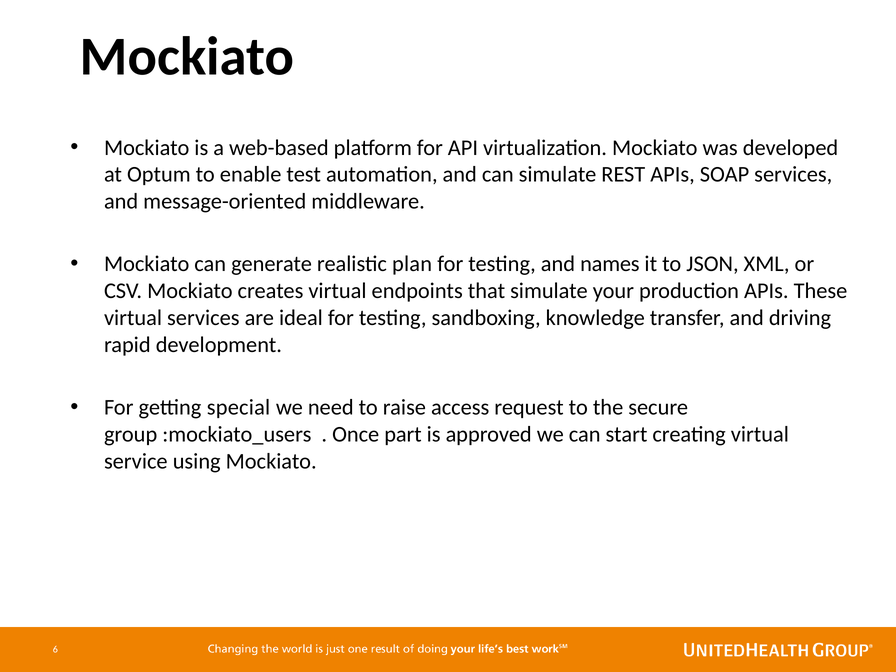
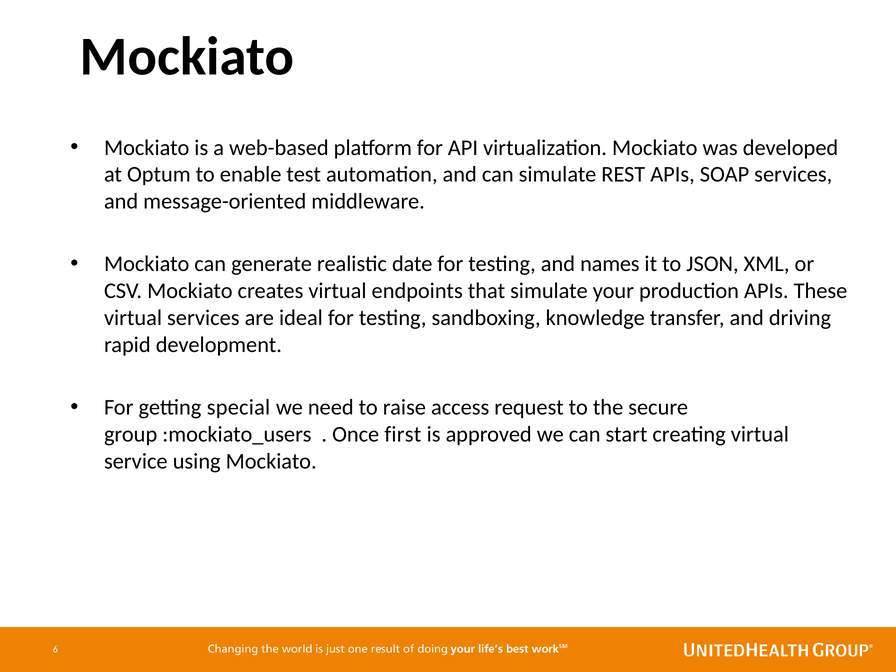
plan: plan -> date
part: part -> first
